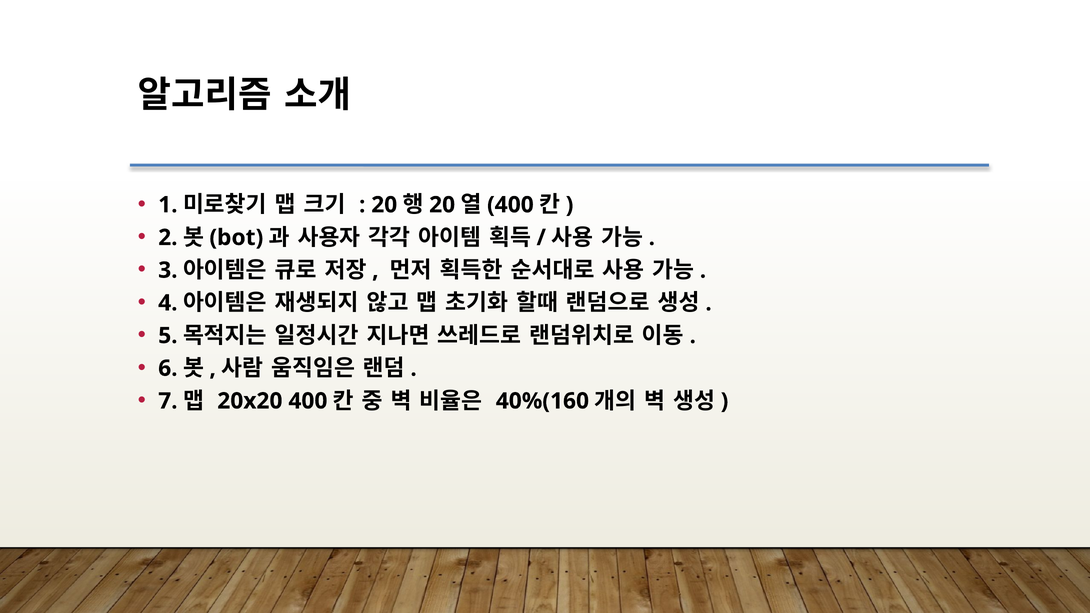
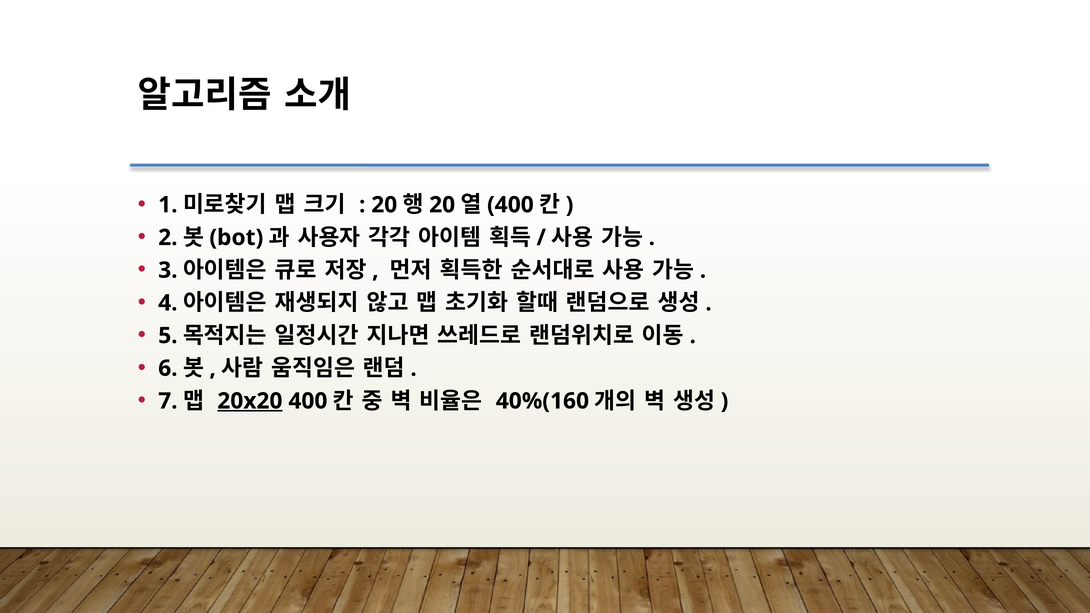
20x20 underline: none -> present
